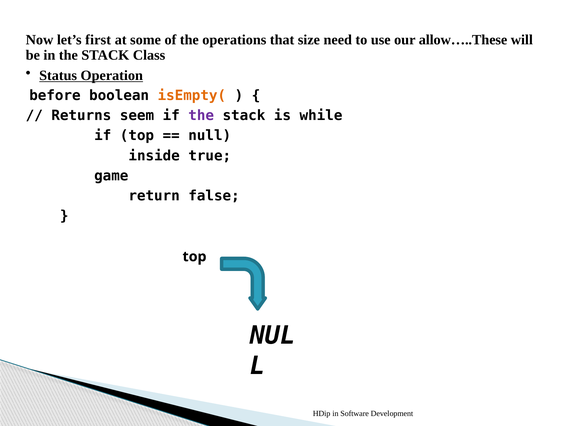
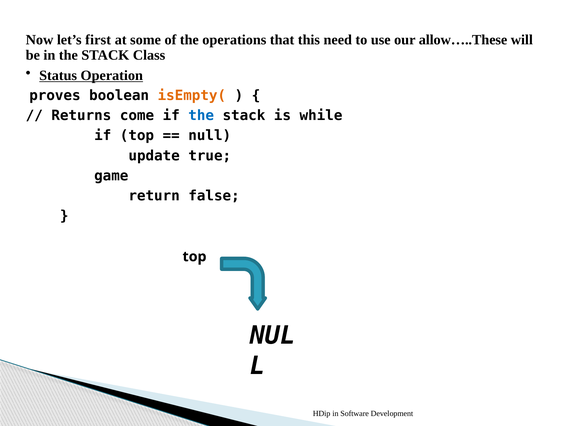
size: size -> this
before: before -> proves
seem: seem -> come
the at (201, 116) colour: purple -> blue
inside: inside -> update
